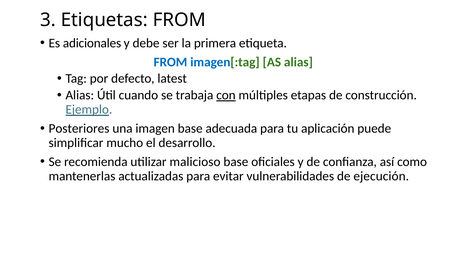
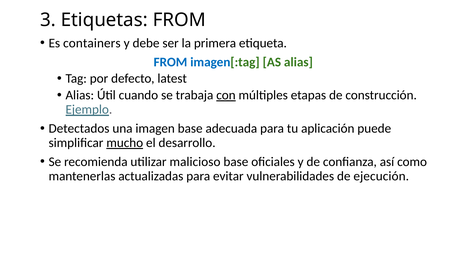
adicionales: adicionales -> containers
Posteriores: Posteriores -> Detectados
mucho underline: none -> present
